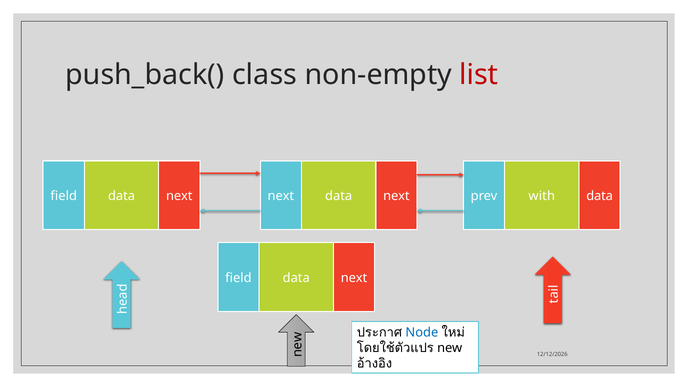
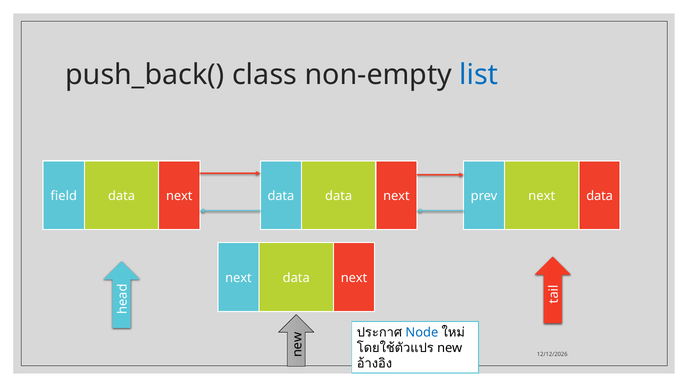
list colour: red -> blue
next at (281, 196): next -> data
with at (542, 196): with -> next
field at (238, 278): field -> next
